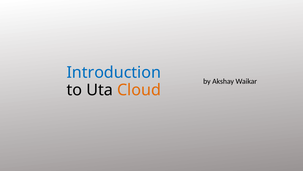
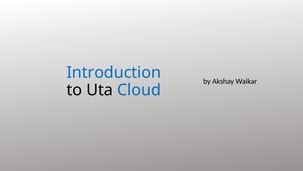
Cloud colour: orange -> blue
